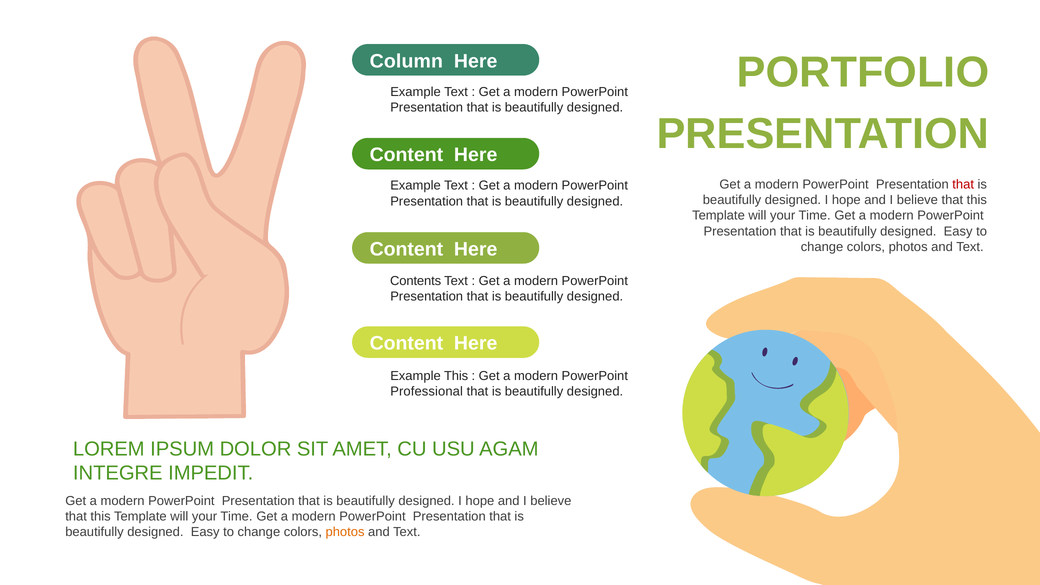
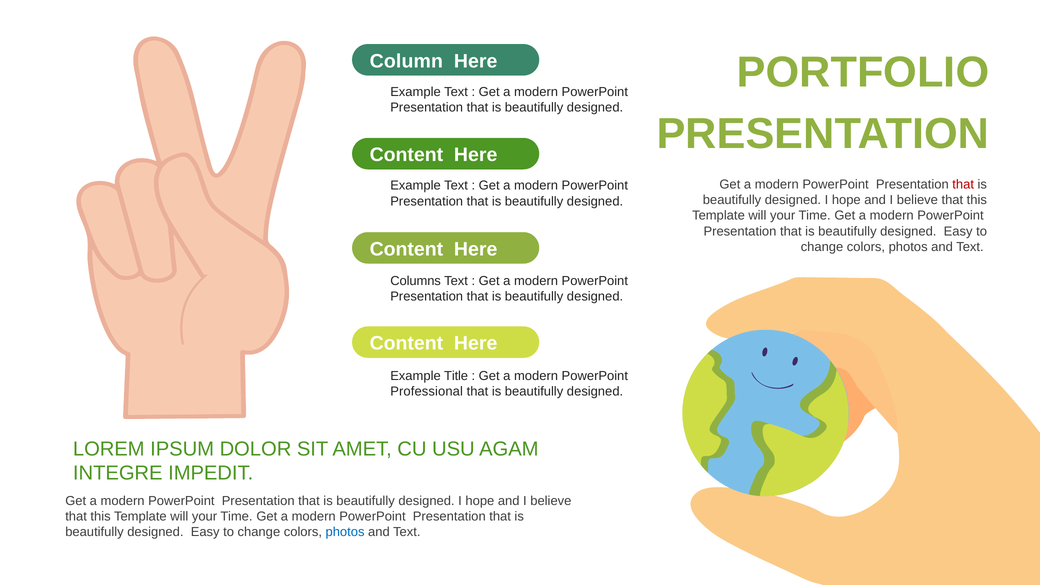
Contents: Contents -> Columns
Example This: This -> Title
photos at (345, 532) colour: orange -> blue
